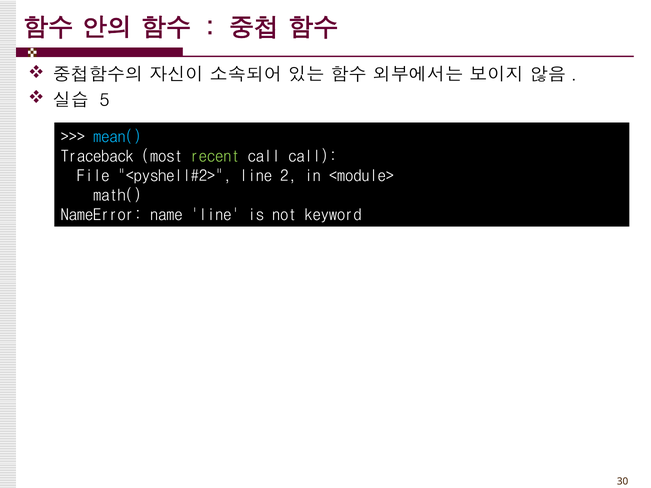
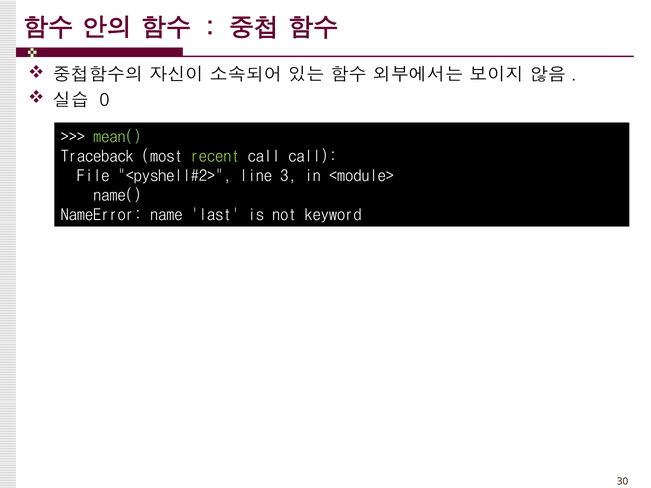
5: 5 -> 0
mean( colour: light blue -> light green
2: 2 -> 3
math(: math( -> name(
name line: line -> last
